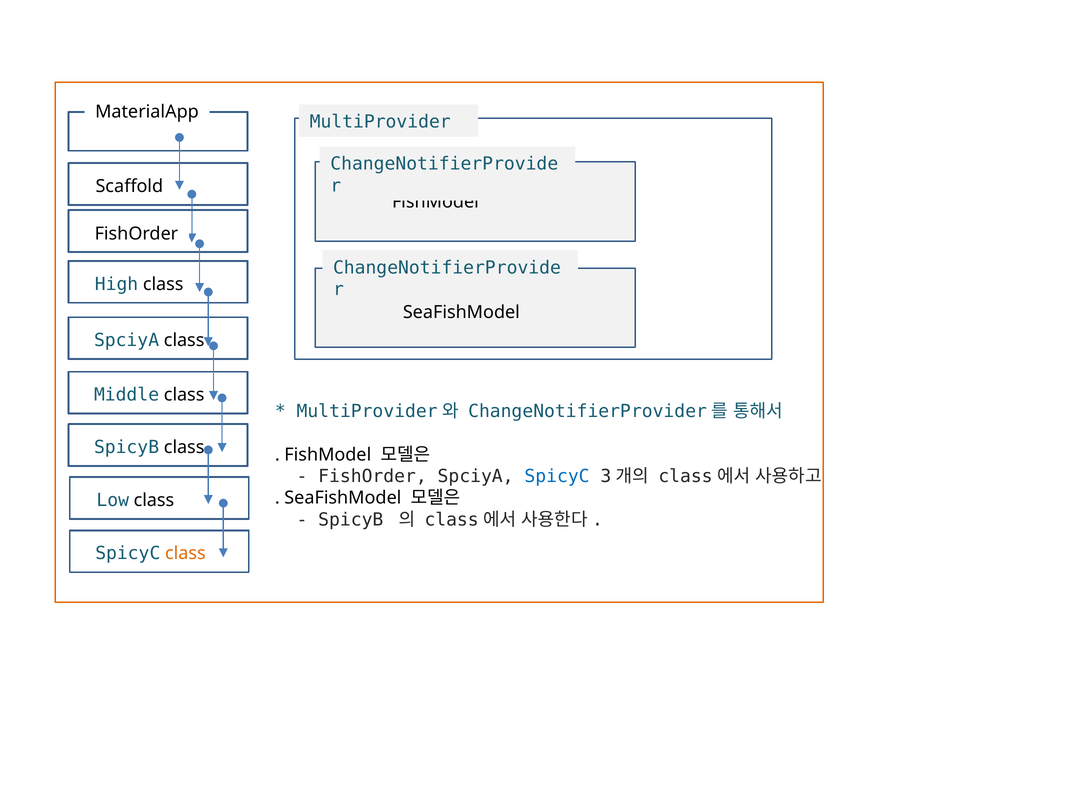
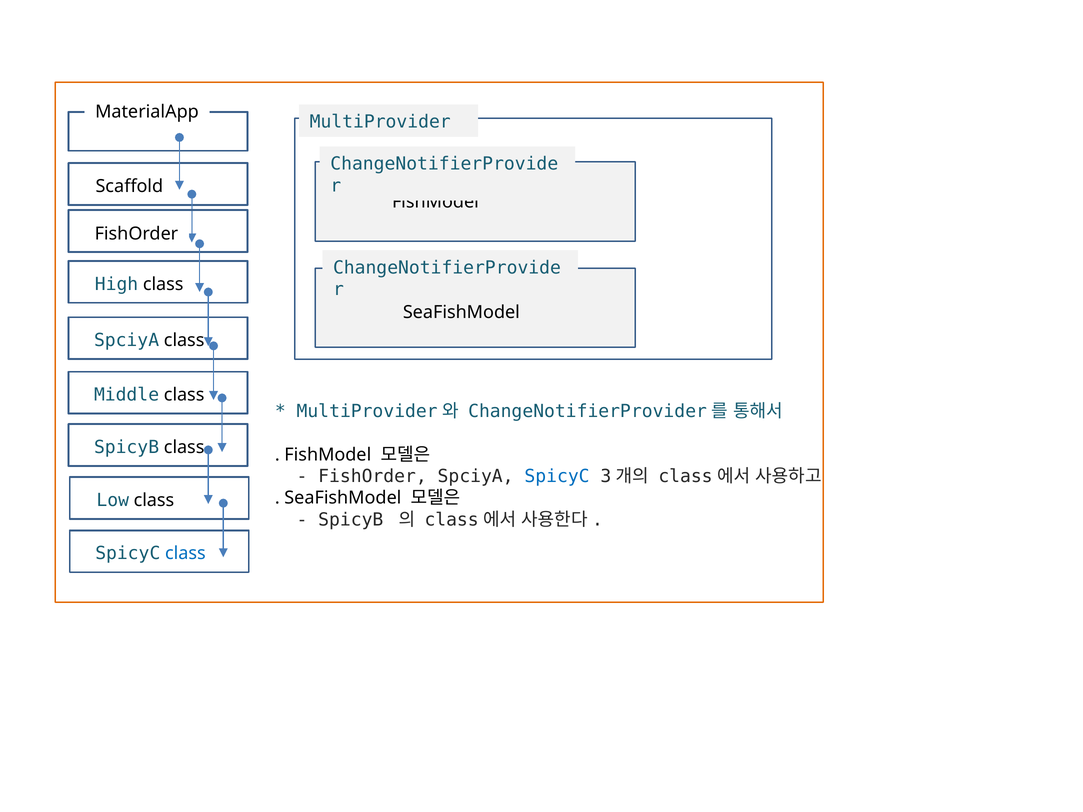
class at (185, 554) colour: orange -> blue
